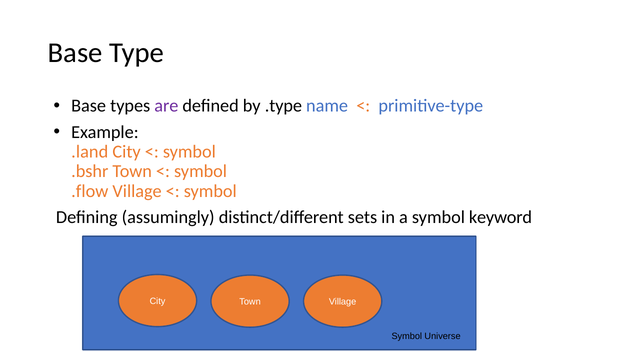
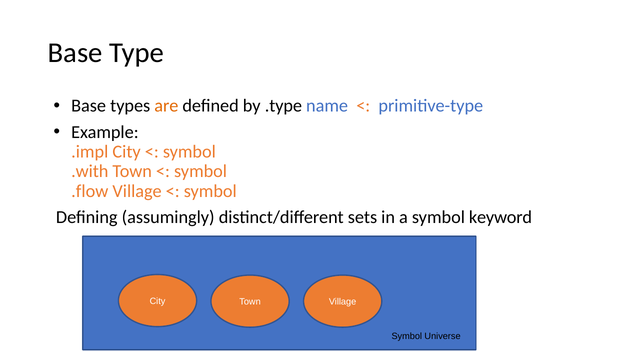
are colour: purple -> orange
.land: .land -> .impl
.bshr: .bshr -> .with
